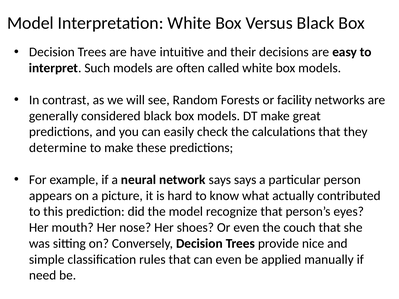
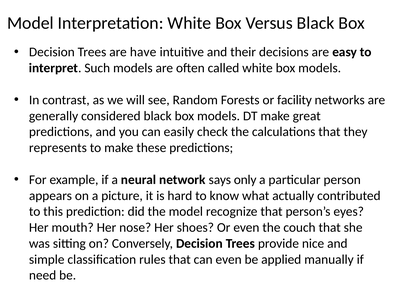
determine: determine -> represents
says says: says -> only
